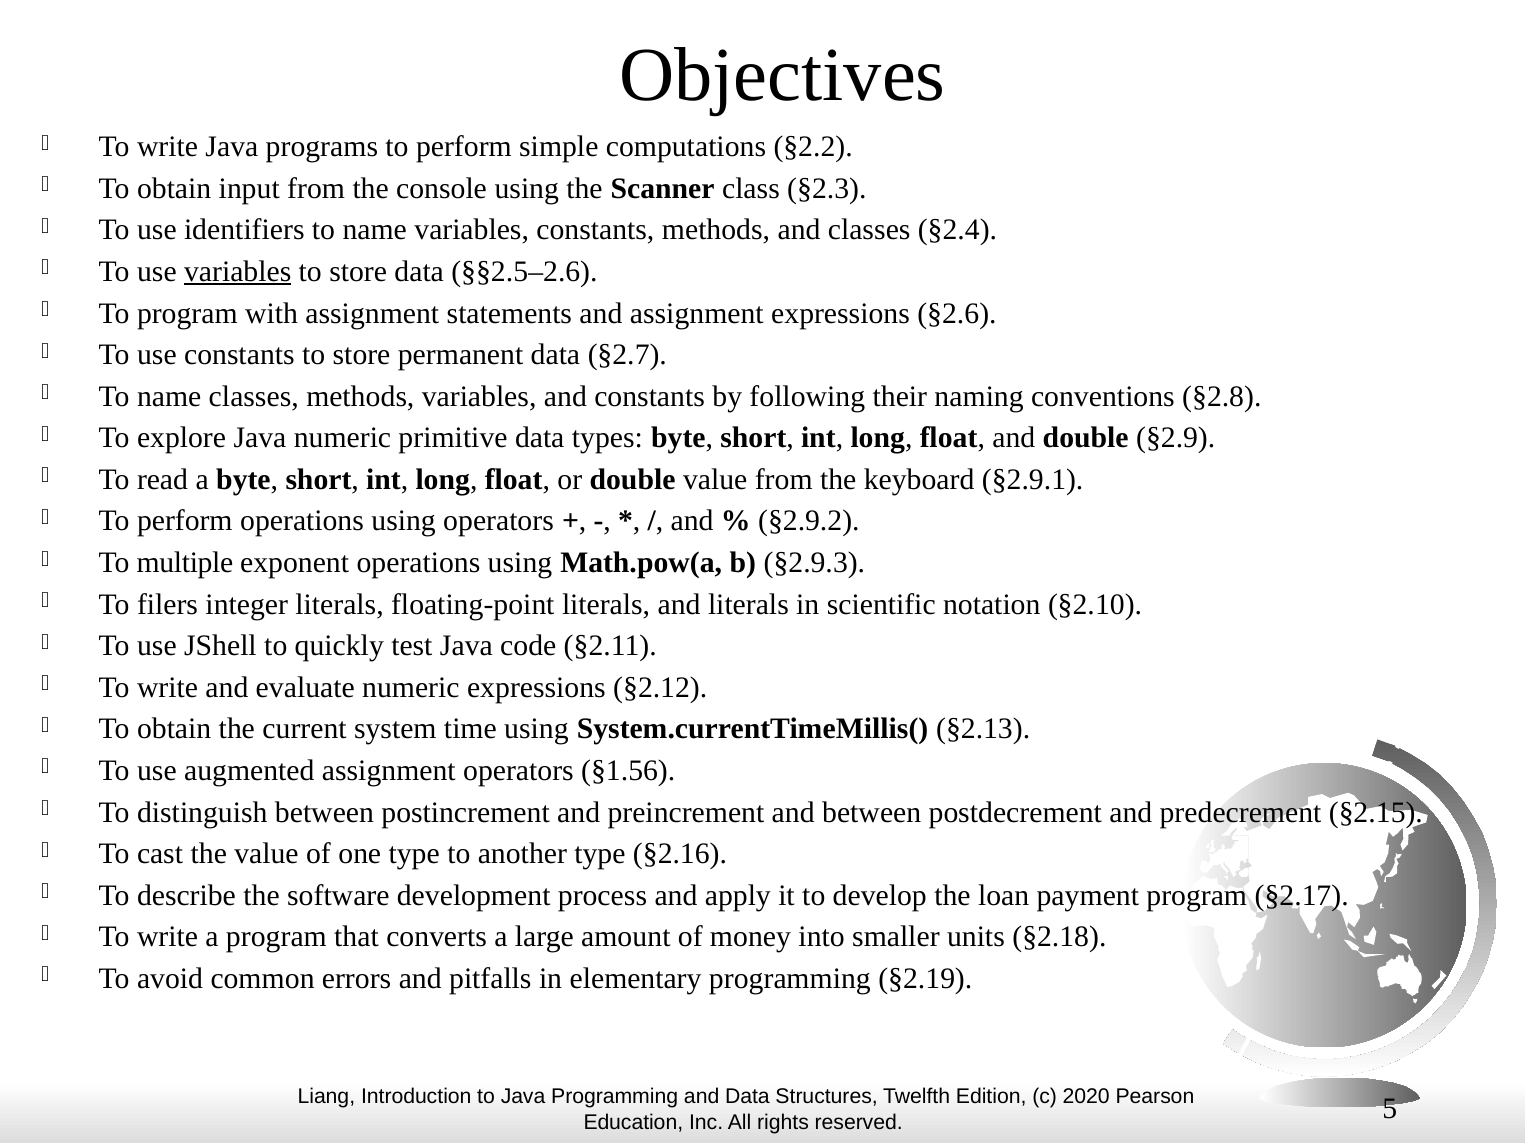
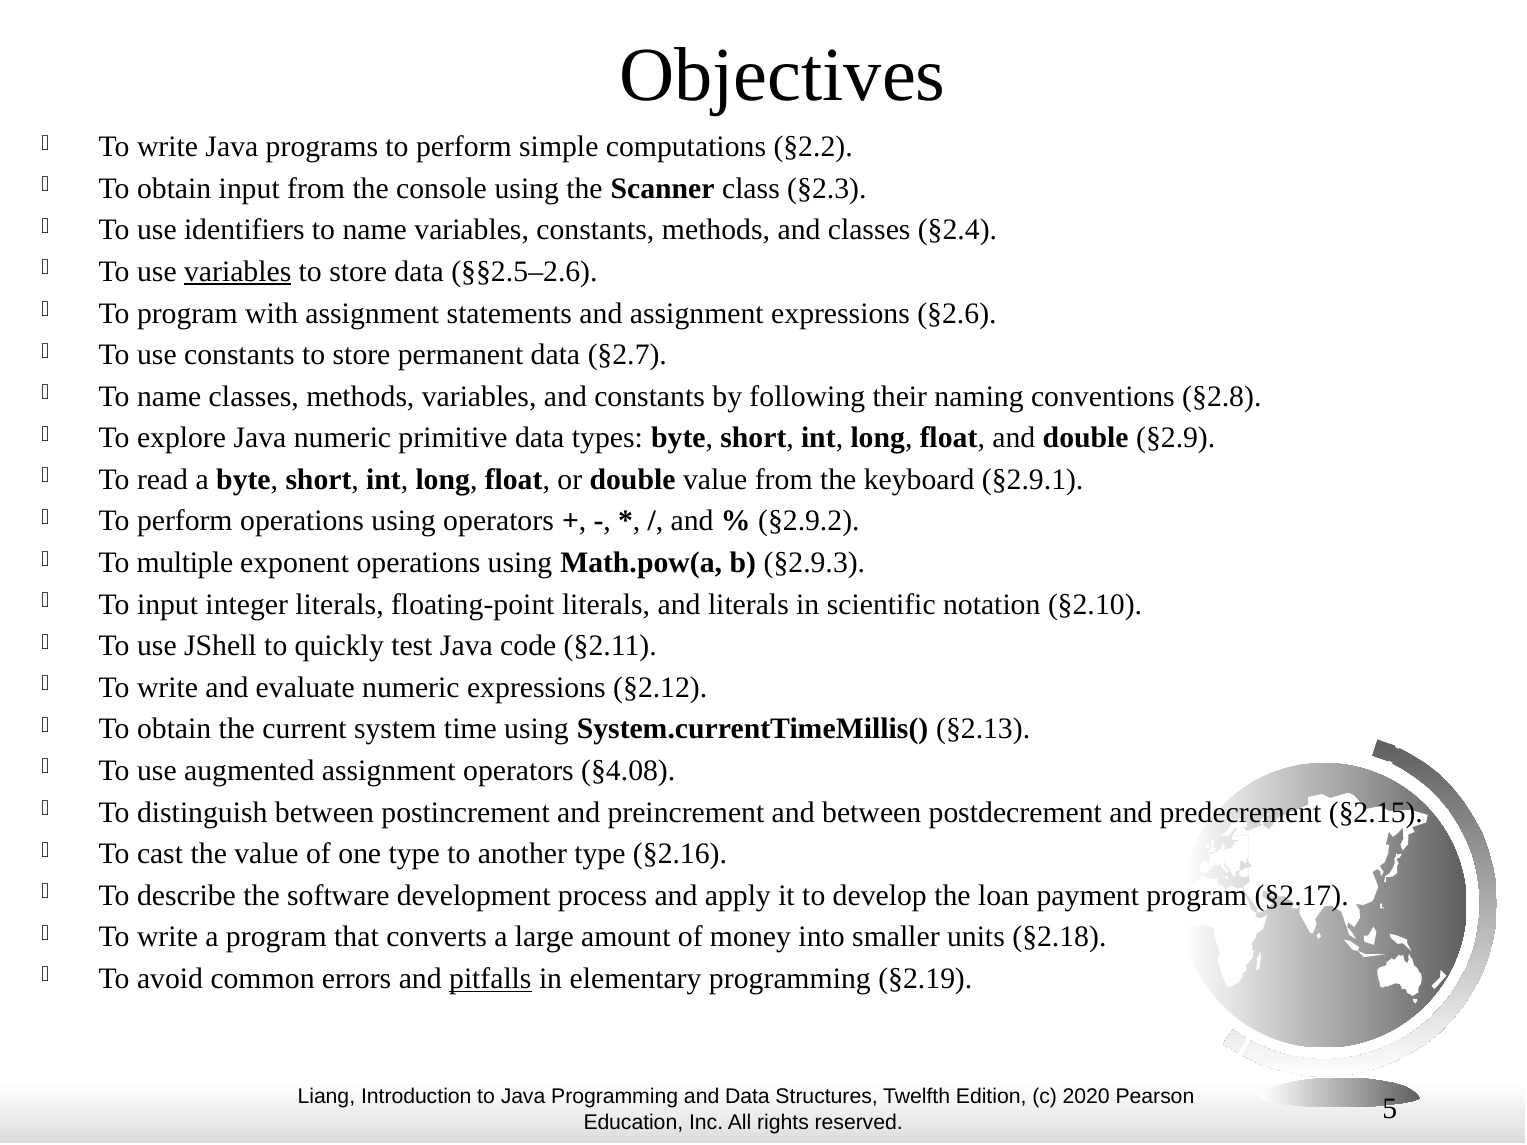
To filers: filers -> input
§1.56: §1.56 -> §4.08
pitfalls underline: none -> present
